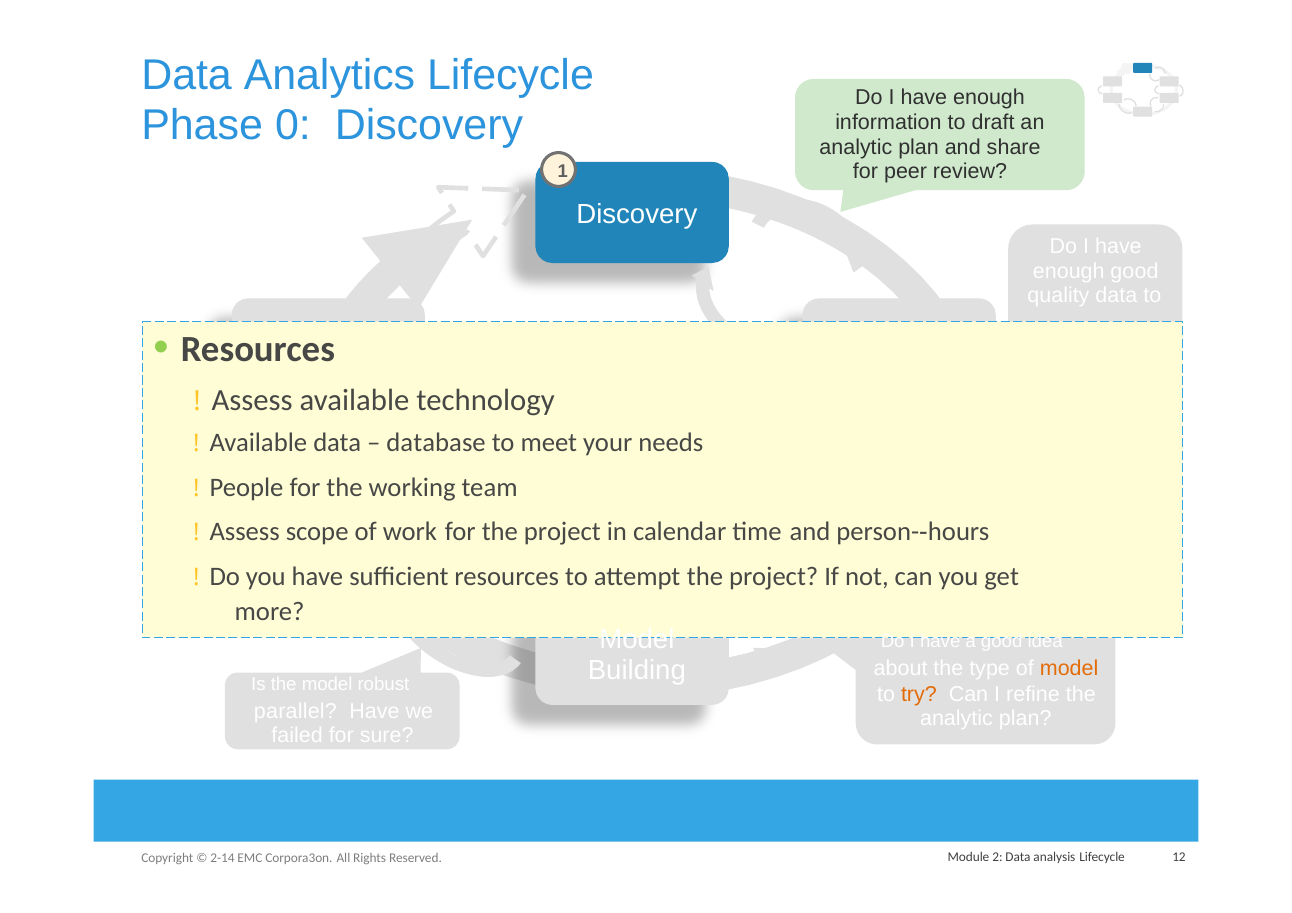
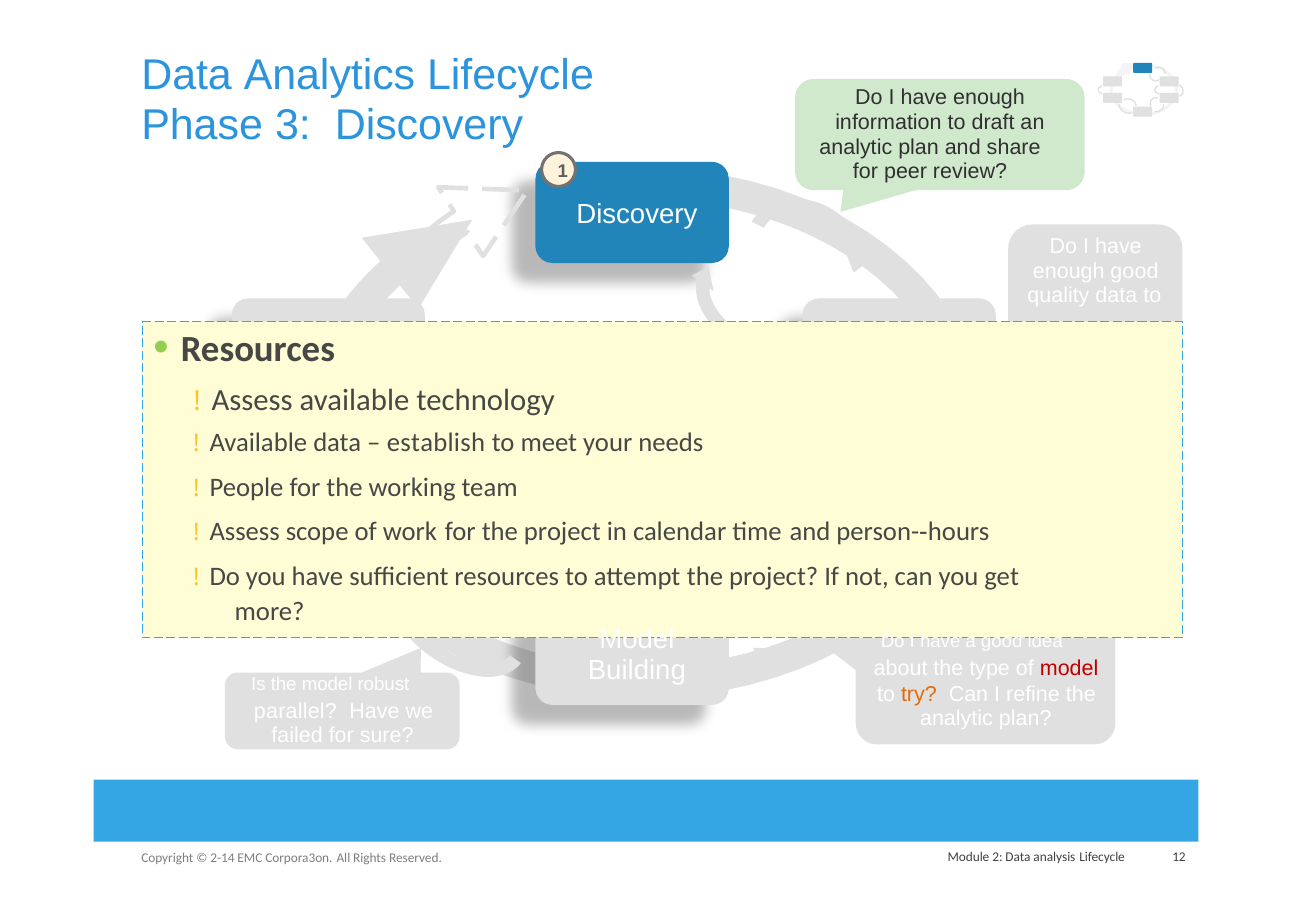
0: 0 -> 3
database: database -> establish
model at (1069, 669) colour: orange -> red
